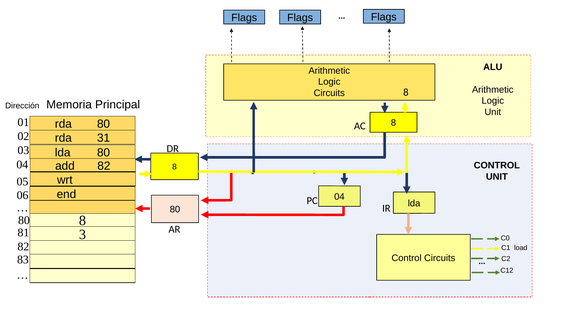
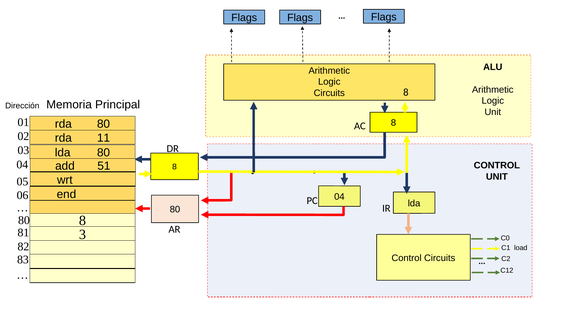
31: 31 -> 11
add 82: 82 -> 51
